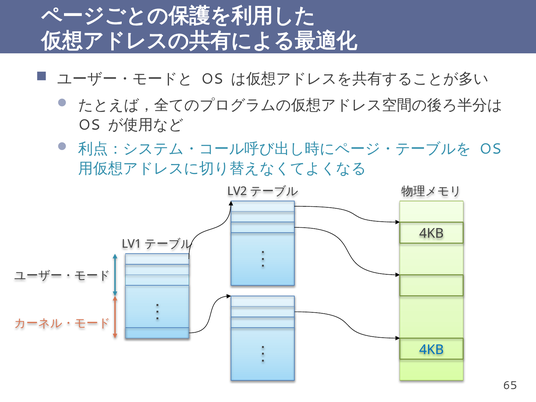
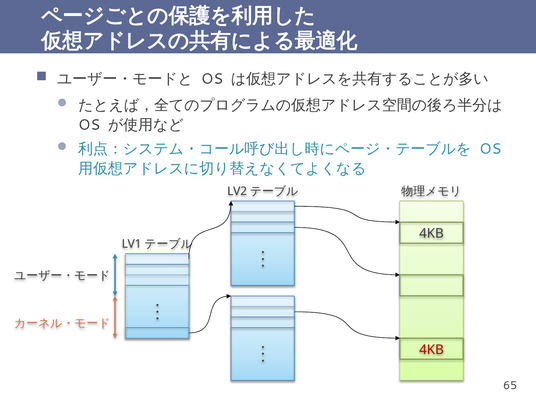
4KB at (431, 350) colour: blue -> red
